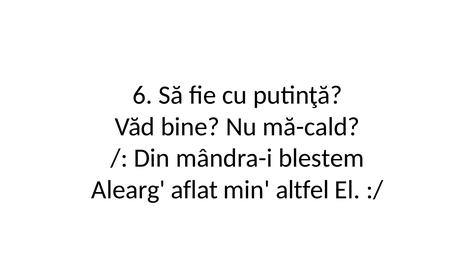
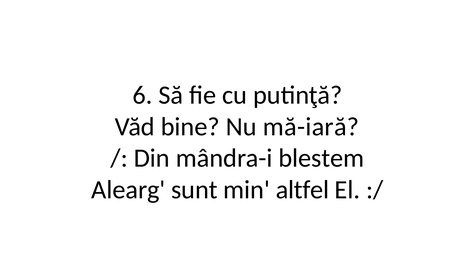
mă-cald: mă-cald -> mă-iară
aflat: aflat -> sunt
